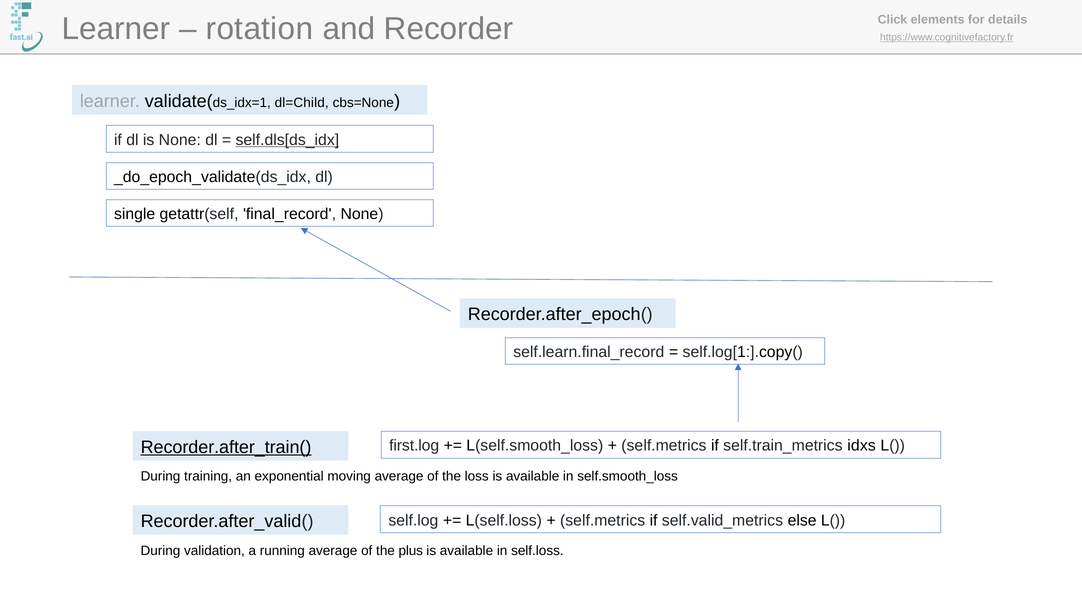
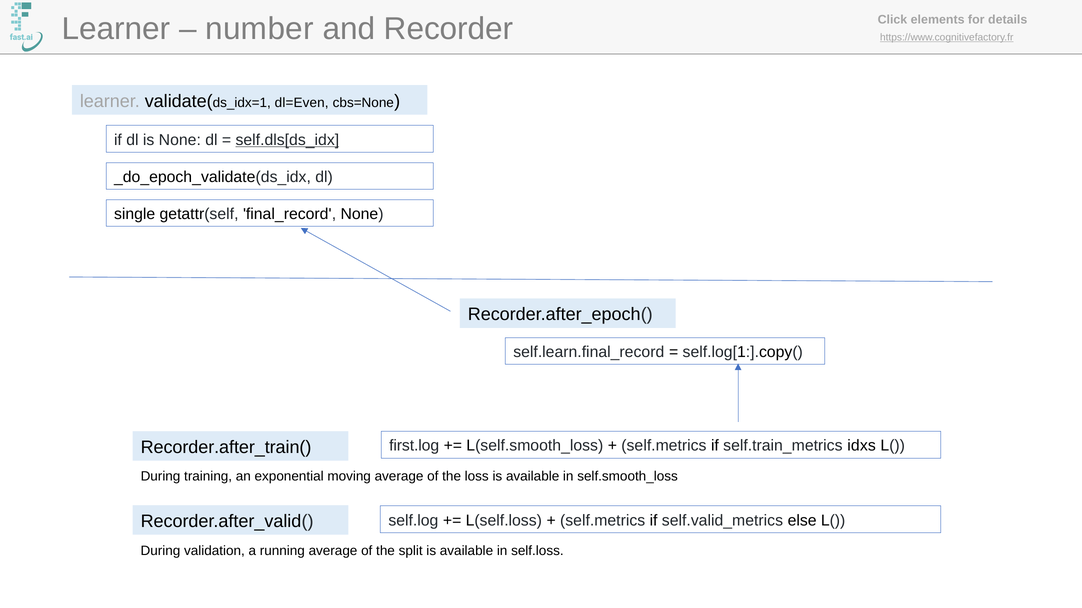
rotation: rotation -> number
dl=Child: dl=Child -> dl=Even
Recorder.after_train( underline: present -> none
plus: plus -> split
